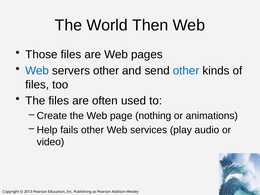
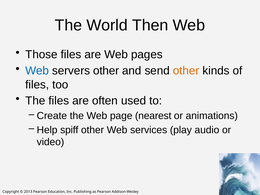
other at (186, 71) colour: blue -> orange
nothing: nothing -> nearest
fails: fails -> spiff
